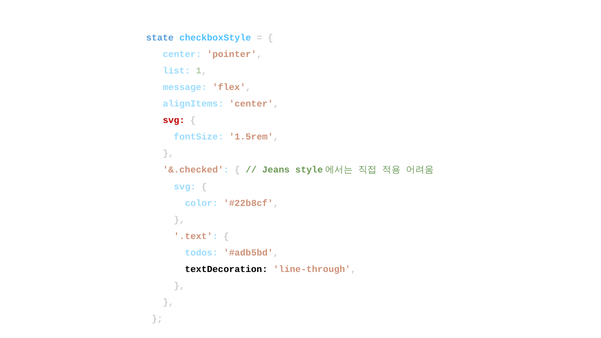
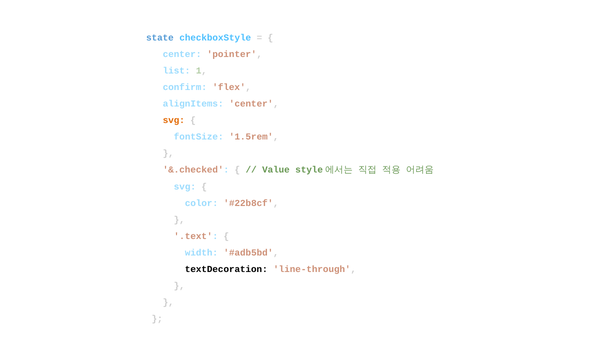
message: message -> confirm
svg at (174, 120) colour: red -> orange
Jeans: Jeans -> Value
todos: todos -> width
